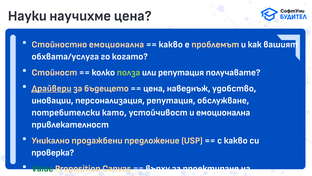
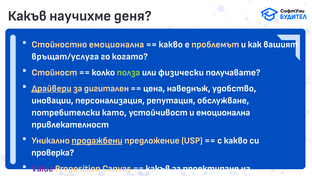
Науки at (27, 16): Науки -> Какъв
научихме цена: цена -> деня
обхвата/услуга: обхвата/услуга -> връщат/услуга
или репутация: репутация -> физически
бъдещето: бъдещето -> дигитален
продажбени underline: none -> present
Value colour: green -> purple
върху at (158, 168): върху -> какъв
